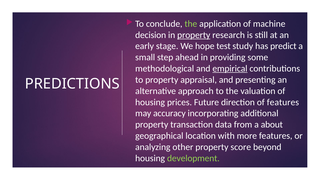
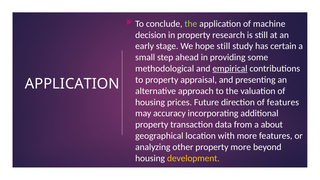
property at (194, 35) underline: present -> none
hope test: test -> still
predict: predict -> certain
PREDICTIONS at (72, 84): PREDICTIONS -> APPLICATION
property score: score -> more
development colour: light green -> yellow
